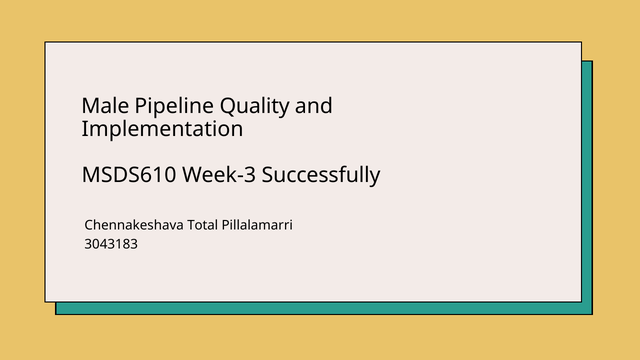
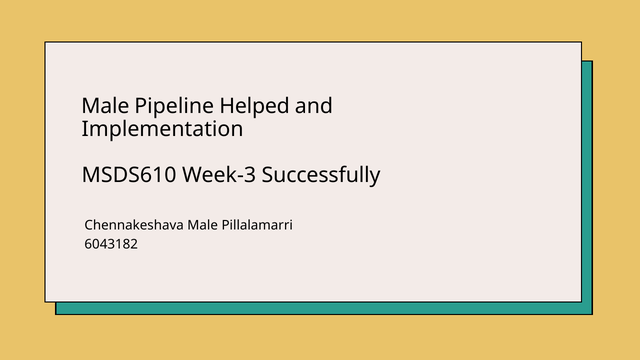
Quality: Quality -> Helped
Chennakeshava Total: Total -> Male
3043183: 3043183 -> 6043182
